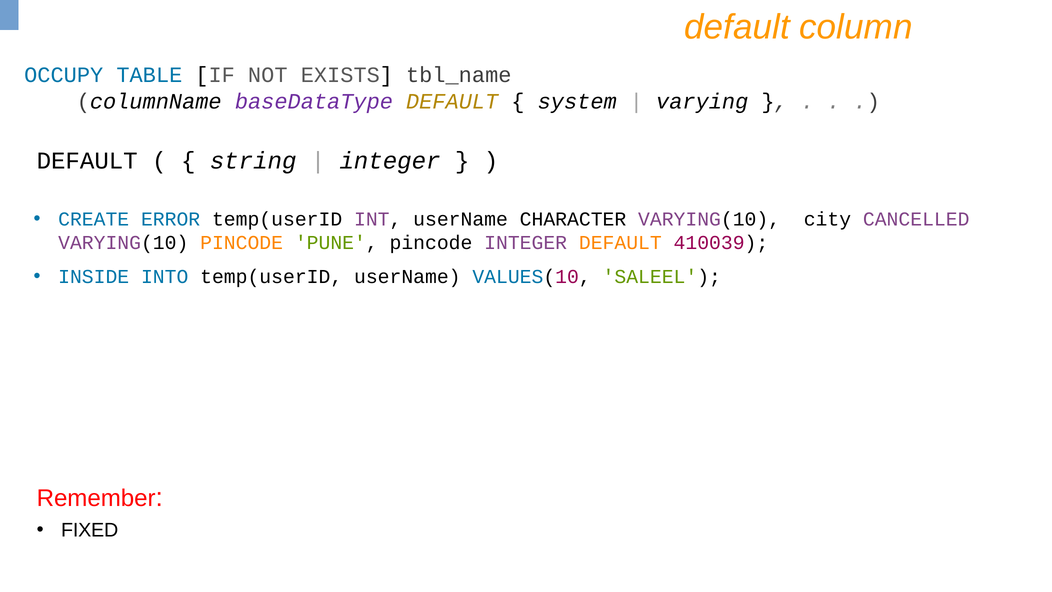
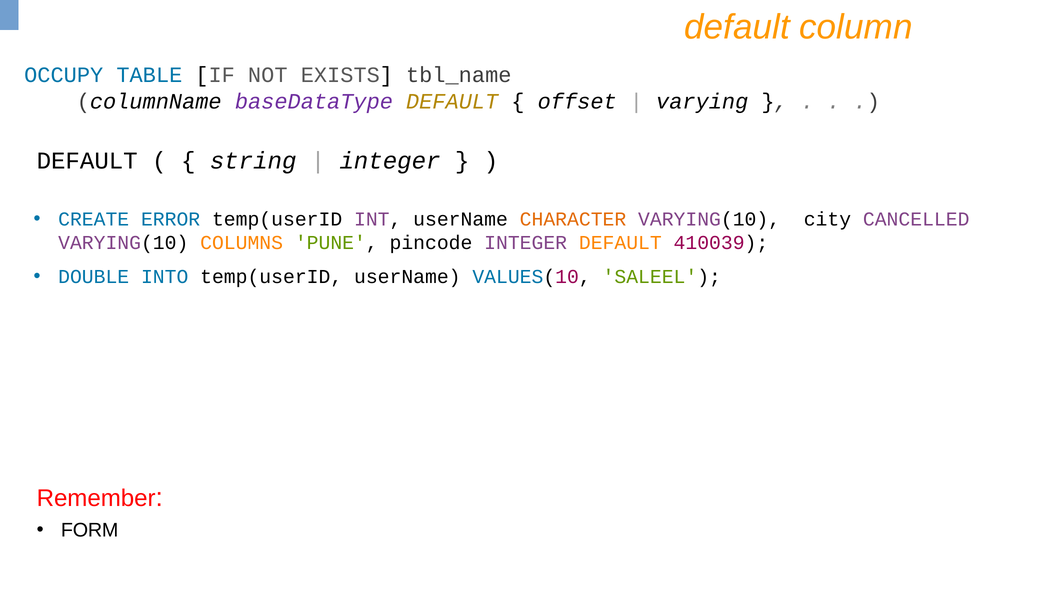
system: system -> offset
CHARACTER colour: black -> orange
VARYING(10 PINCODE: PINCODE -> COLUMNS
INSIDE: INSIDE -> DOUBLE
FIXED: FIXED -> FORM
